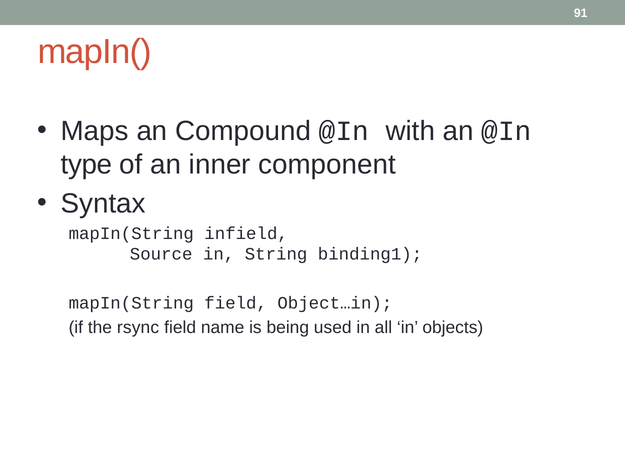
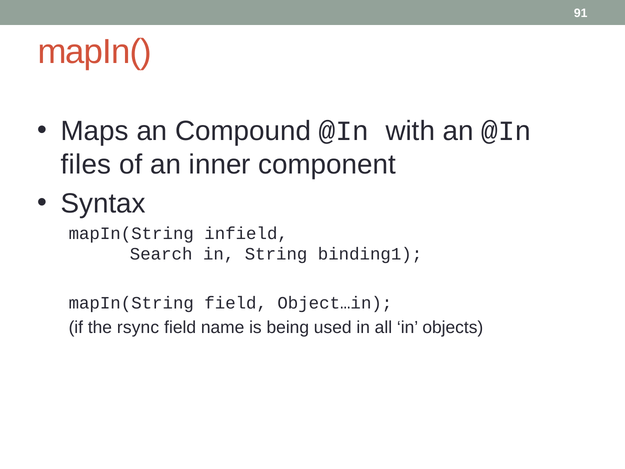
type: type -> files
Source: Source -> Search
